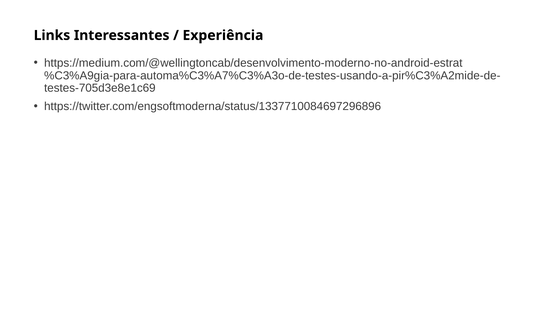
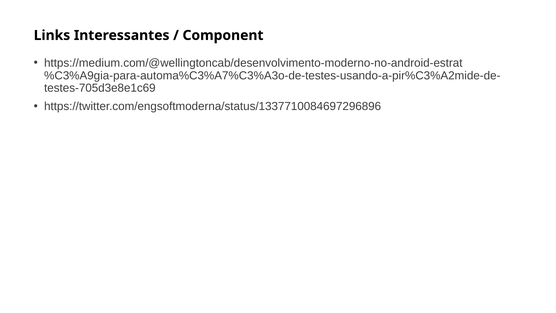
Experiência: Experiência -> Component
